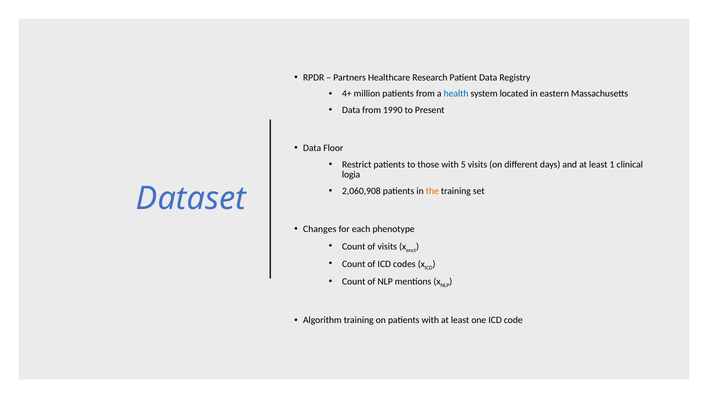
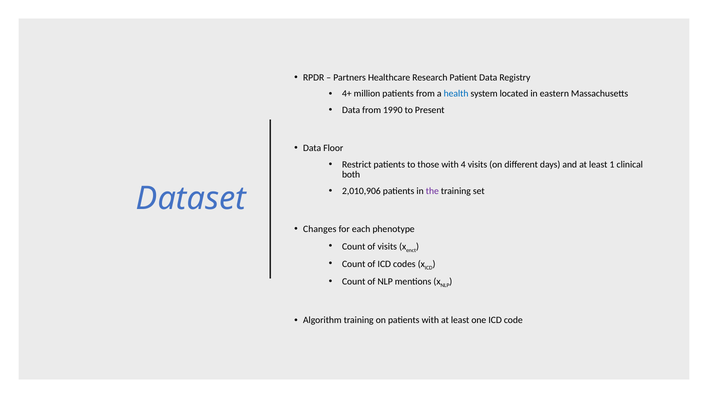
5: 5 -> 4
logia: logia -> both
2,060,908: 2,060,908 -> 2,010,906
the colour: orange -> purple
